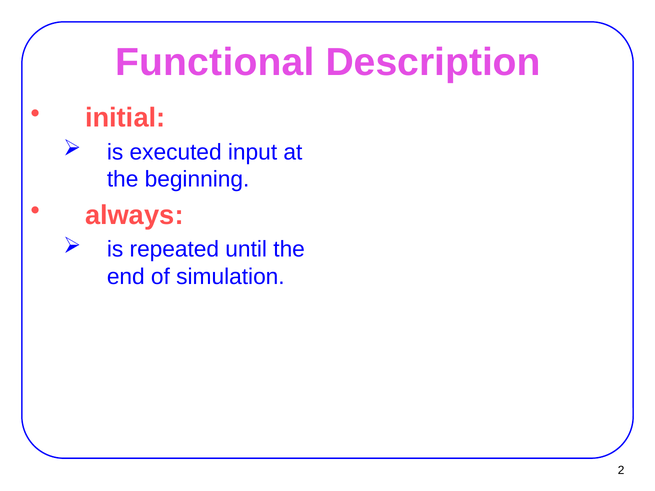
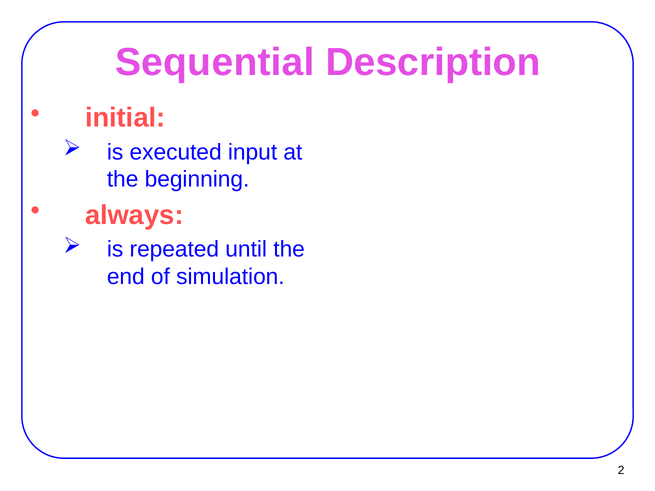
Functional: Functional -> Sequential
